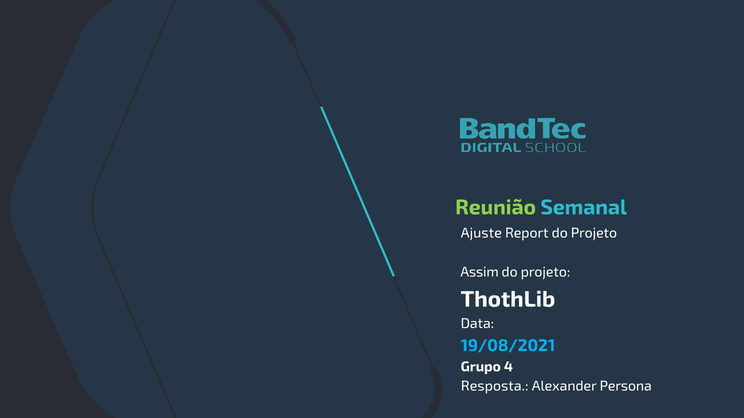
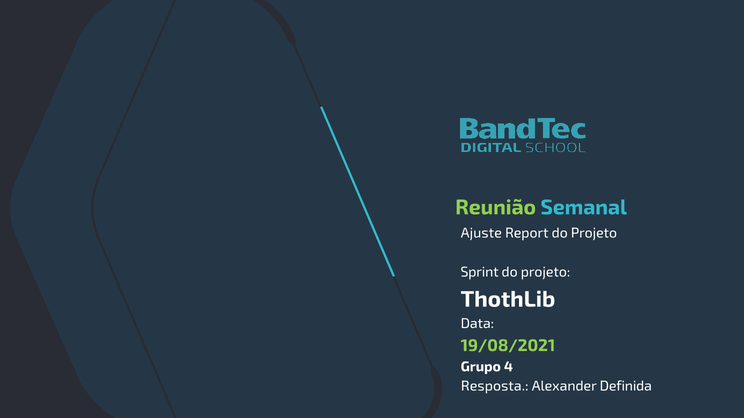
Assim: Assim -> Sprint
19/08/2021 colour: light blue -> light green
Persona: Persona -> Definida
